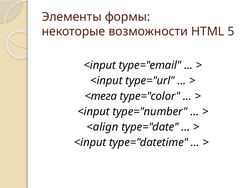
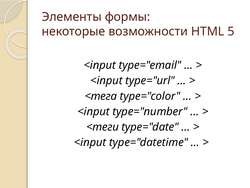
<align: <align -> <теги
